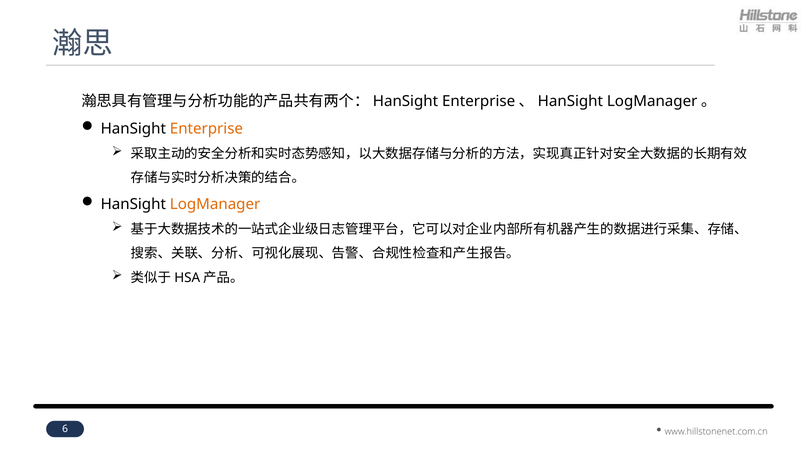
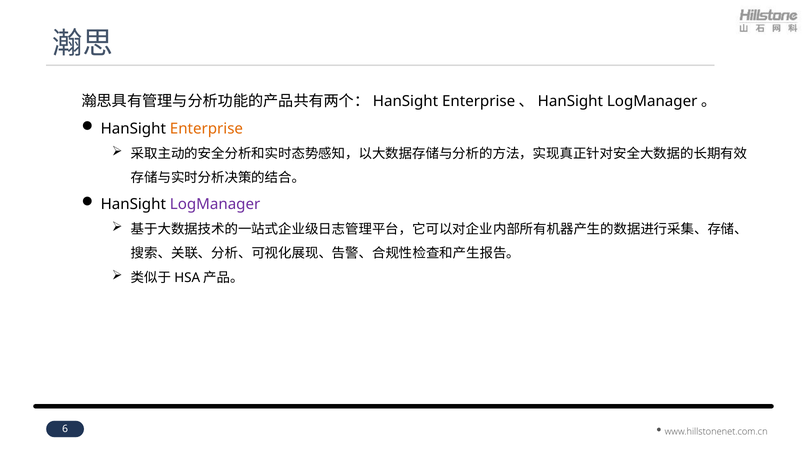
LogManager colour: orange -> purple
